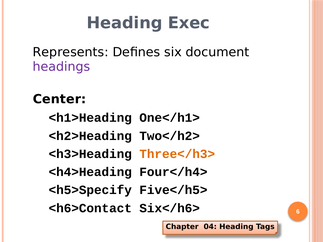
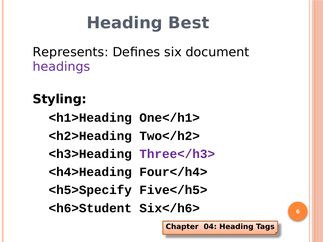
Exec: Exec -> Best
Center: Center -> Styling
Three</h3> colour: orange -> purple
<h6>Contact: <h6>Contact -> <h6>Student
